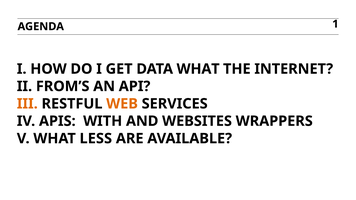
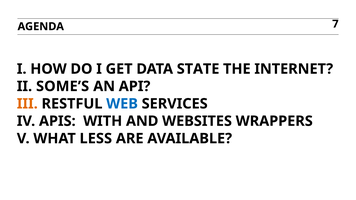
1: 1 -> 7
DATA WHAT: WHAT -> STATE
FROM’S: FROM’S -> SOME’S
WEB colour: orange -> blue
